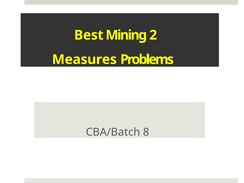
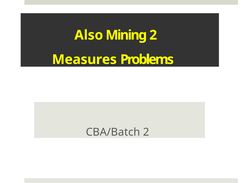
Best: Best -> Also
CBA/Batch 8: 8 -> 2
